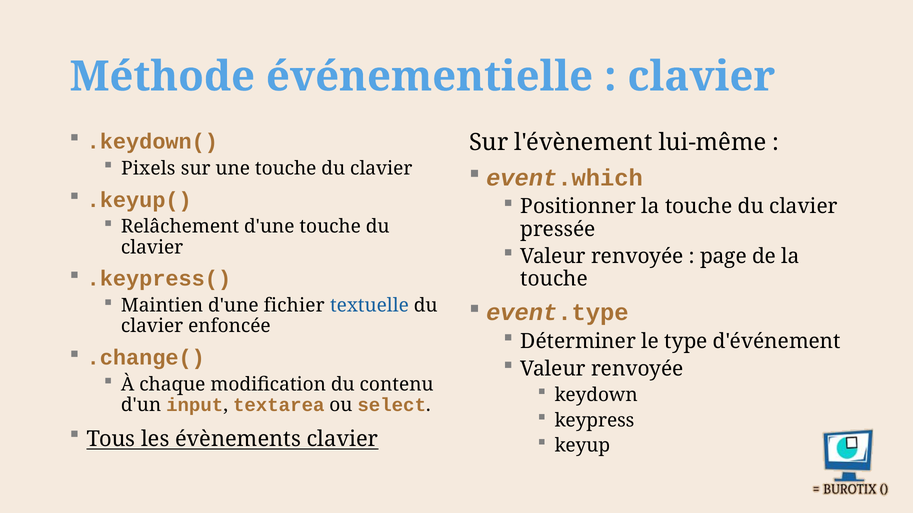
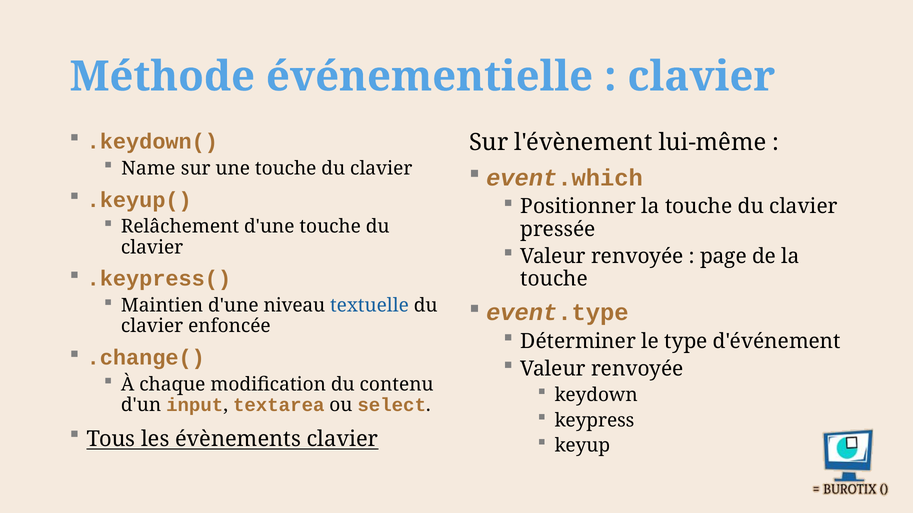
Pixels: Pixels -> Name
fichier: fichier -> niveau
